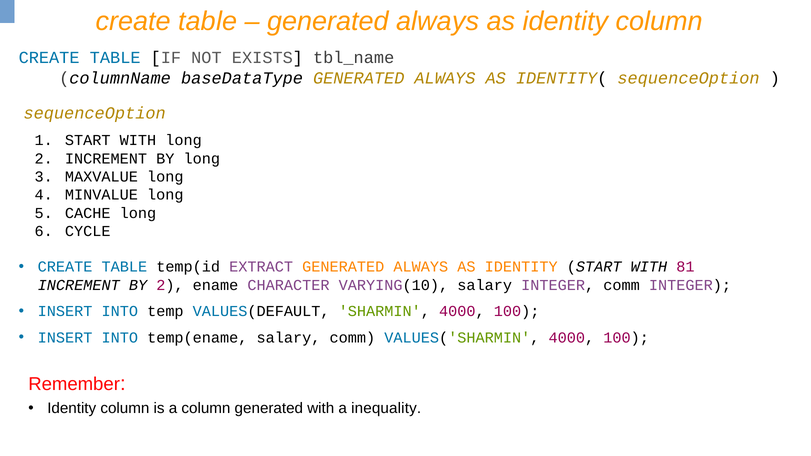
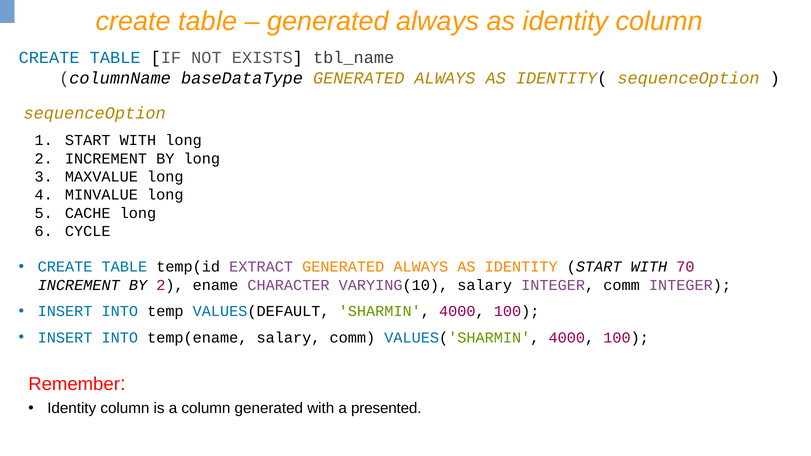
81: 81 -> 70
inequality: inequality -> presented
